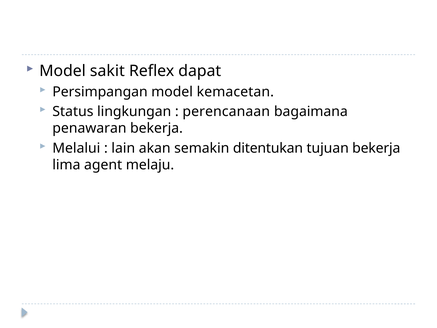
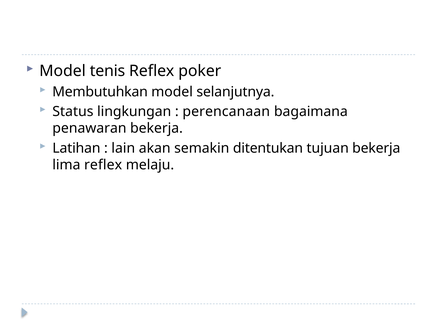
sakit: sakit -> tenis
dapat: dapat -> poker
Persimpangan: Persimpangan -> Membutuhkan
kemacetan: kemacetan -> selanjutnya
Melalui: Melalui -> Latihan
lima agent: agent -> reflex
